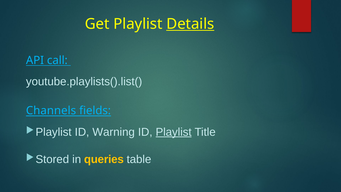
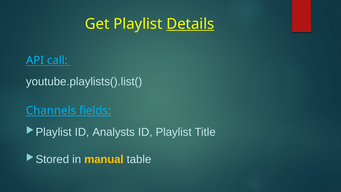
Warning: Warning -> Analysts
Playlist at (174, 132) underline: present -> none
queries: queries -> manual
